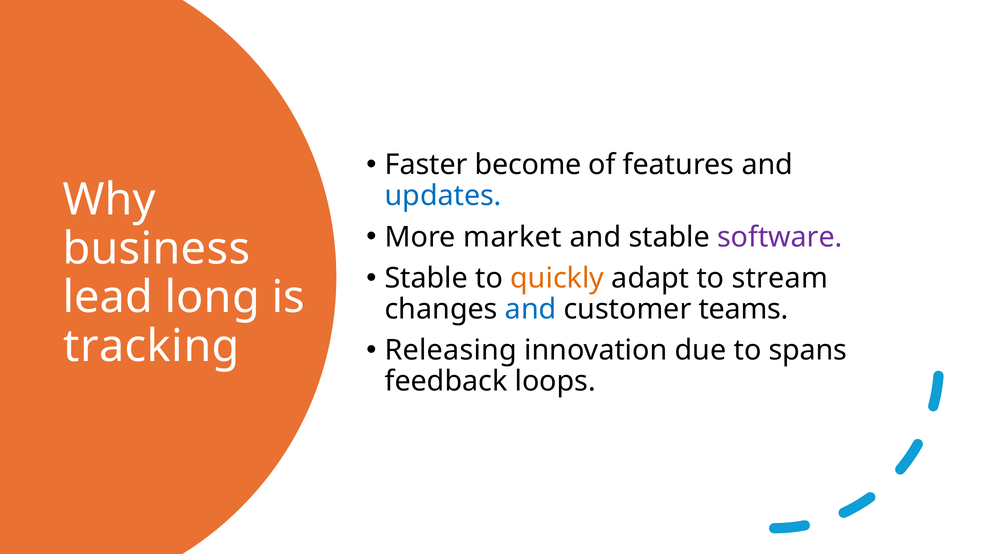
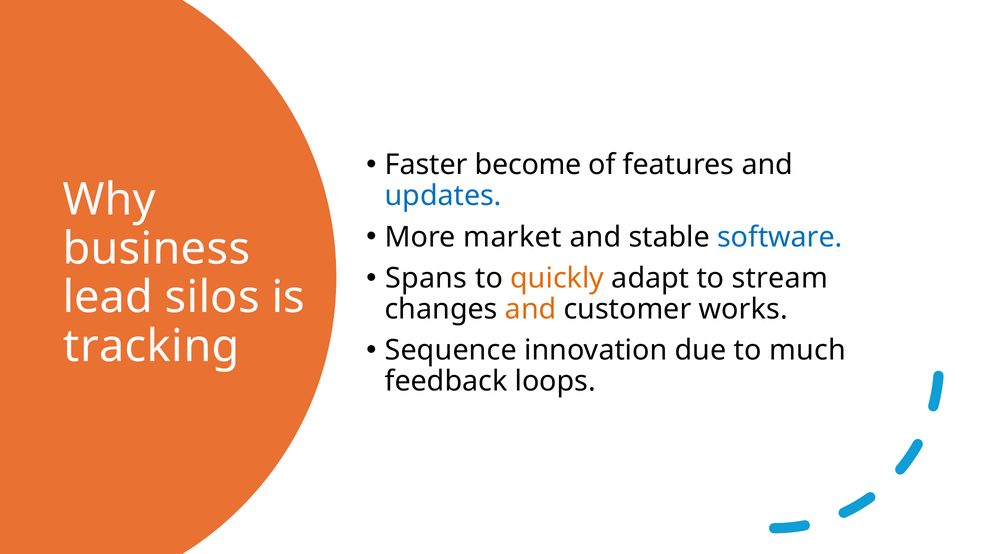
software colour: purple -> blue
Stable at (426, 278): Stable -> Spans
long: long -> silos
and at (531, 309) colour: blue -> orange
teams: teams -> works
Releasing: Releasing -> Sequence
spans: spans -> much
